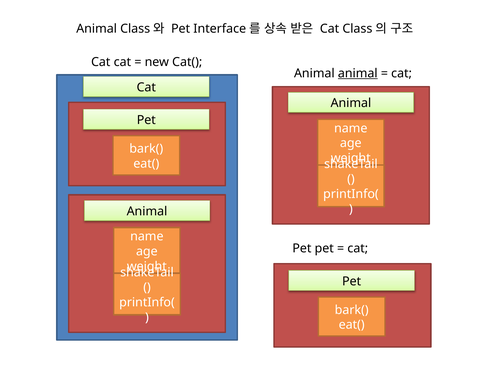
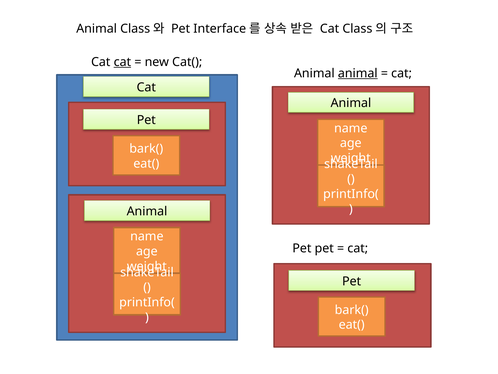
cat at (122, 62) underline: none -> present
